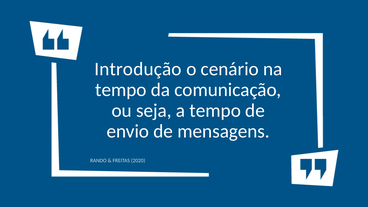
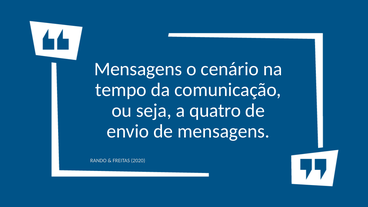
Introdução at (138, 69): Introdução -> Mensagens
a tempo: tempo -> quatro
